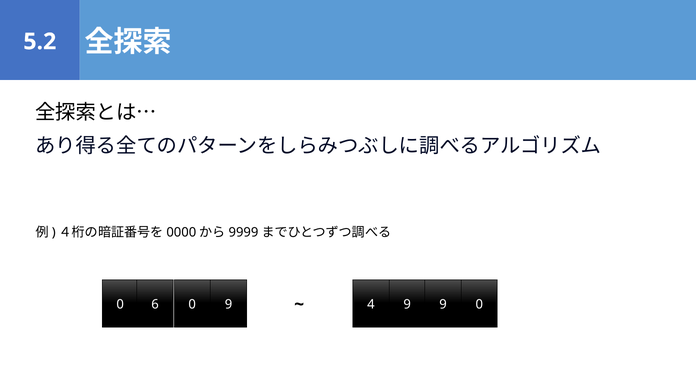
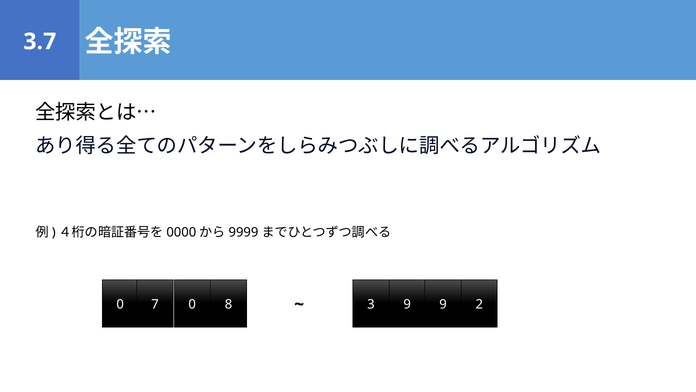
5.2: 5.2 -> 3.7
6: 6 -> 7
0 9: 9 -> 8
4: 4 -> 3
9 0: 0 -> 2
